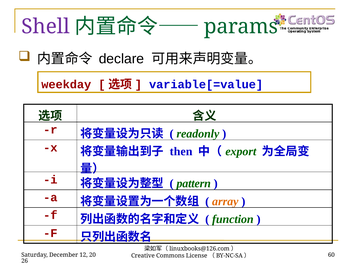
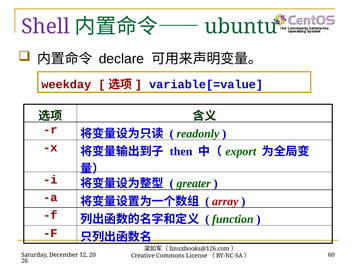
params: params -> ubuntu
pattern: pattern -> greater
array colour: orange -> red
